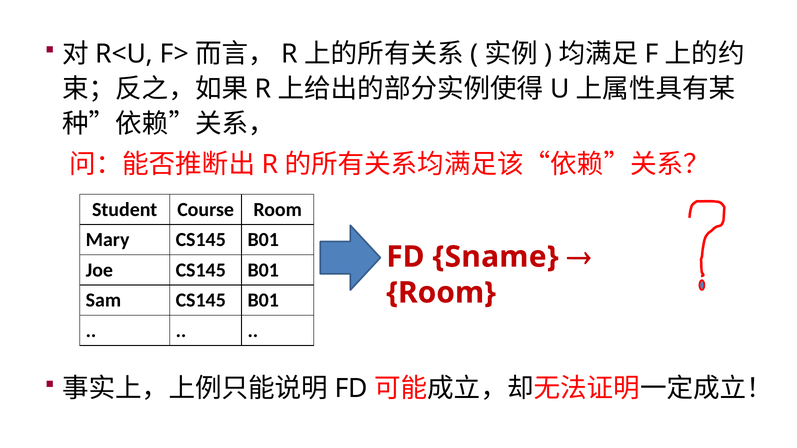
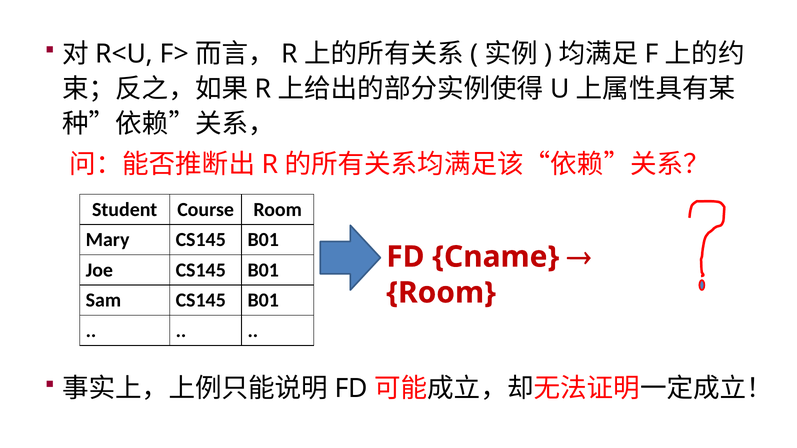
Sname: Sname -> Cname
